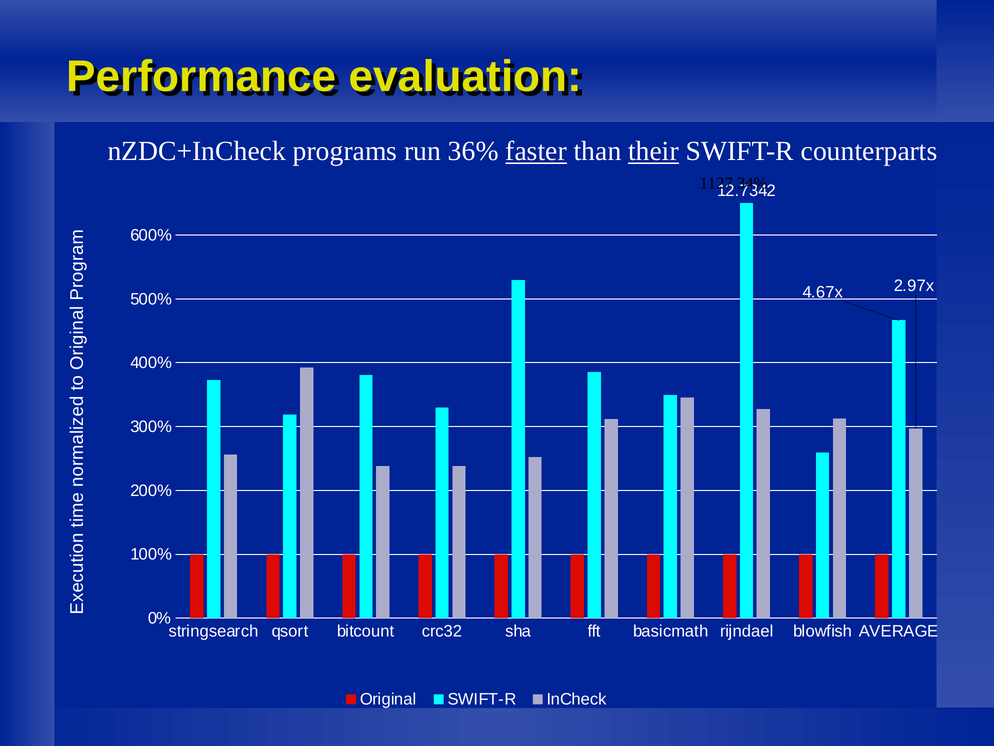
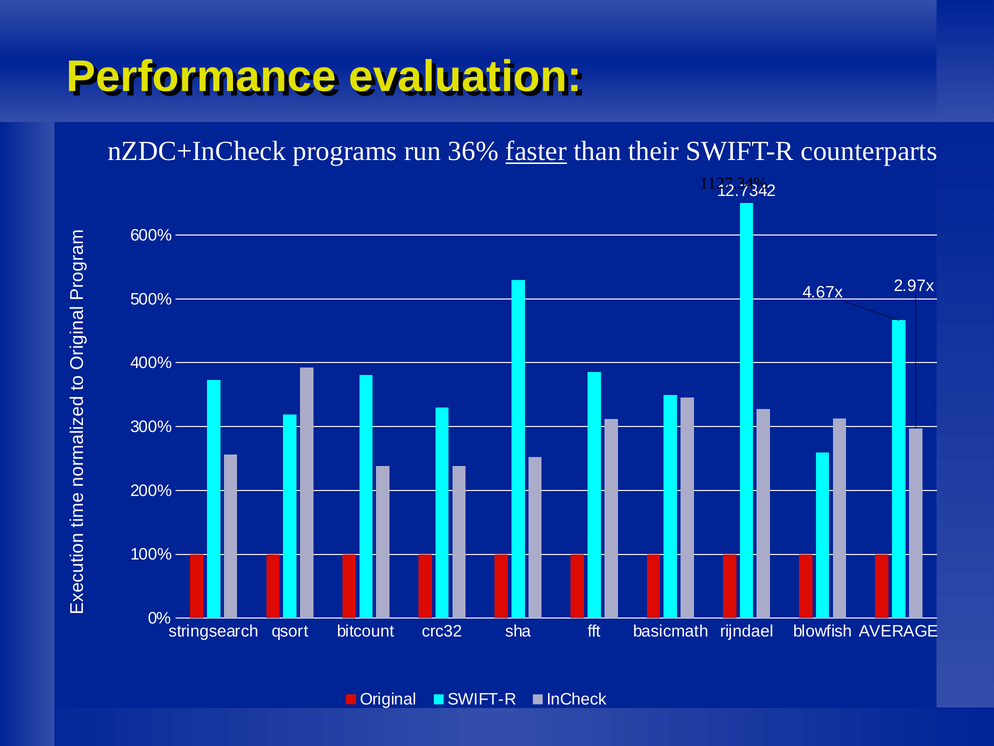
their underline: present -> none
